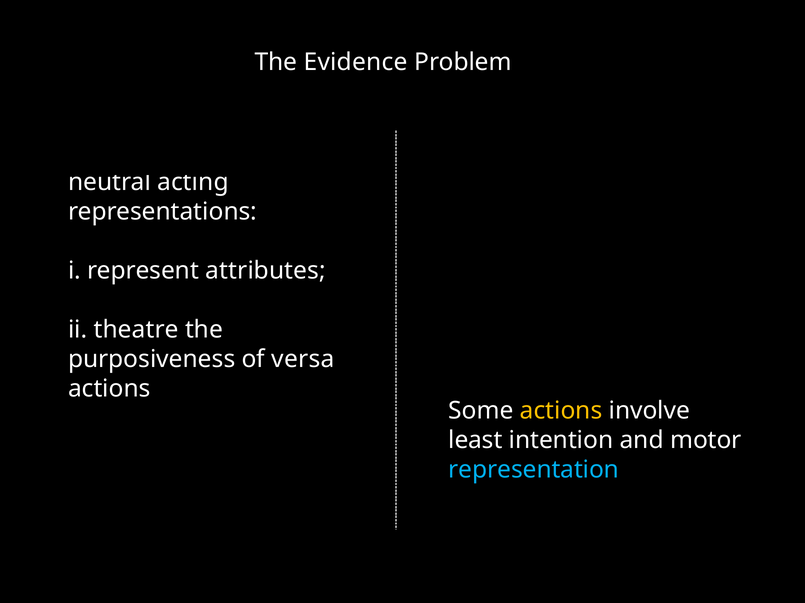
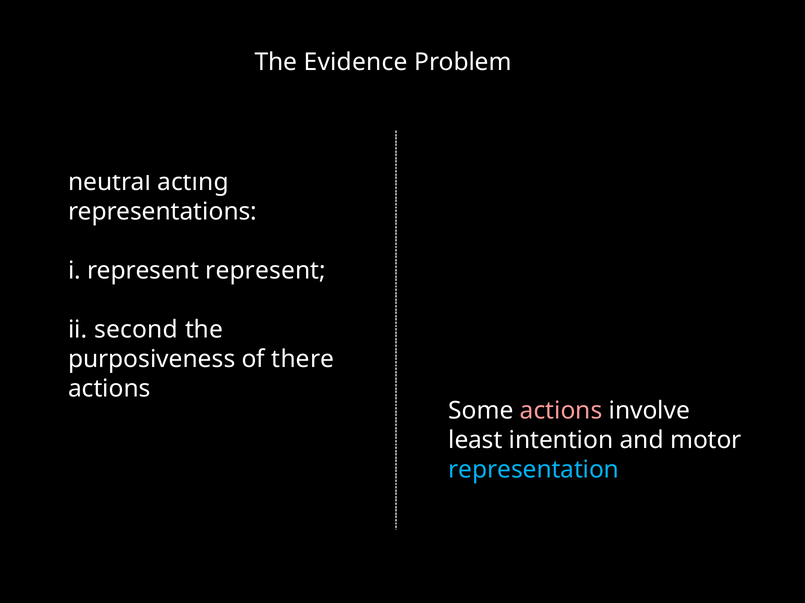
represent attributes: attributes -> represent
theatre: theatre -> second
versa: versa -> there
actions at (561, 411) colour: yellow -> pink
